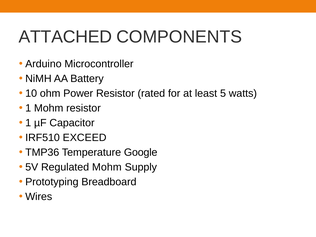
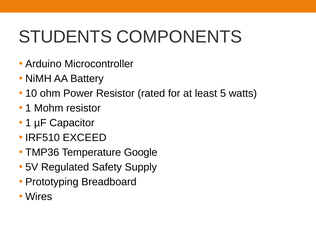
ATTACHED: ATTACHED -> STUDENTS
Regulated Mohm: Mohm -> Safety
